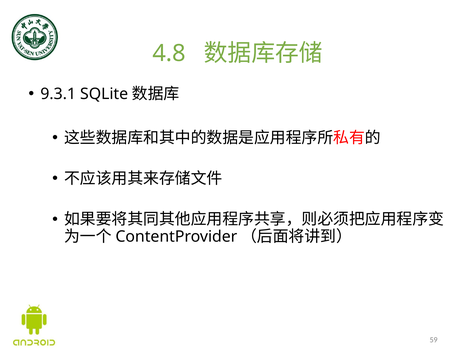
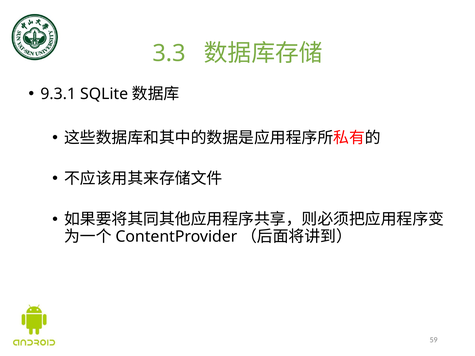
4.8: 4.8 -> 3.3
